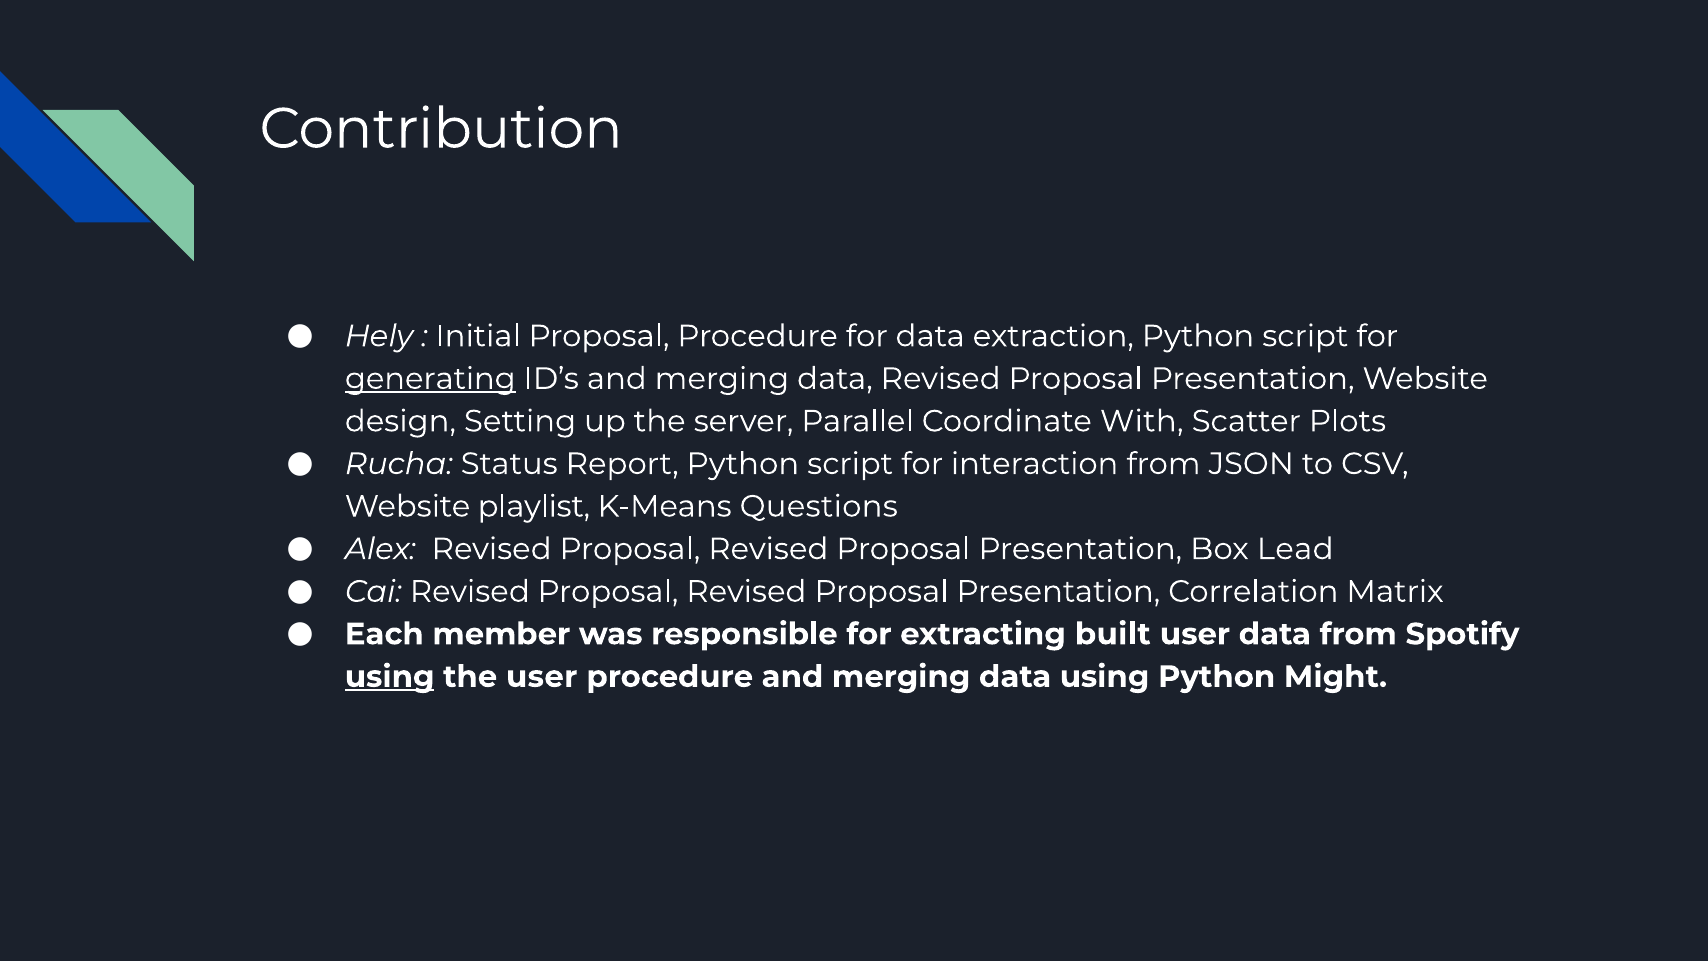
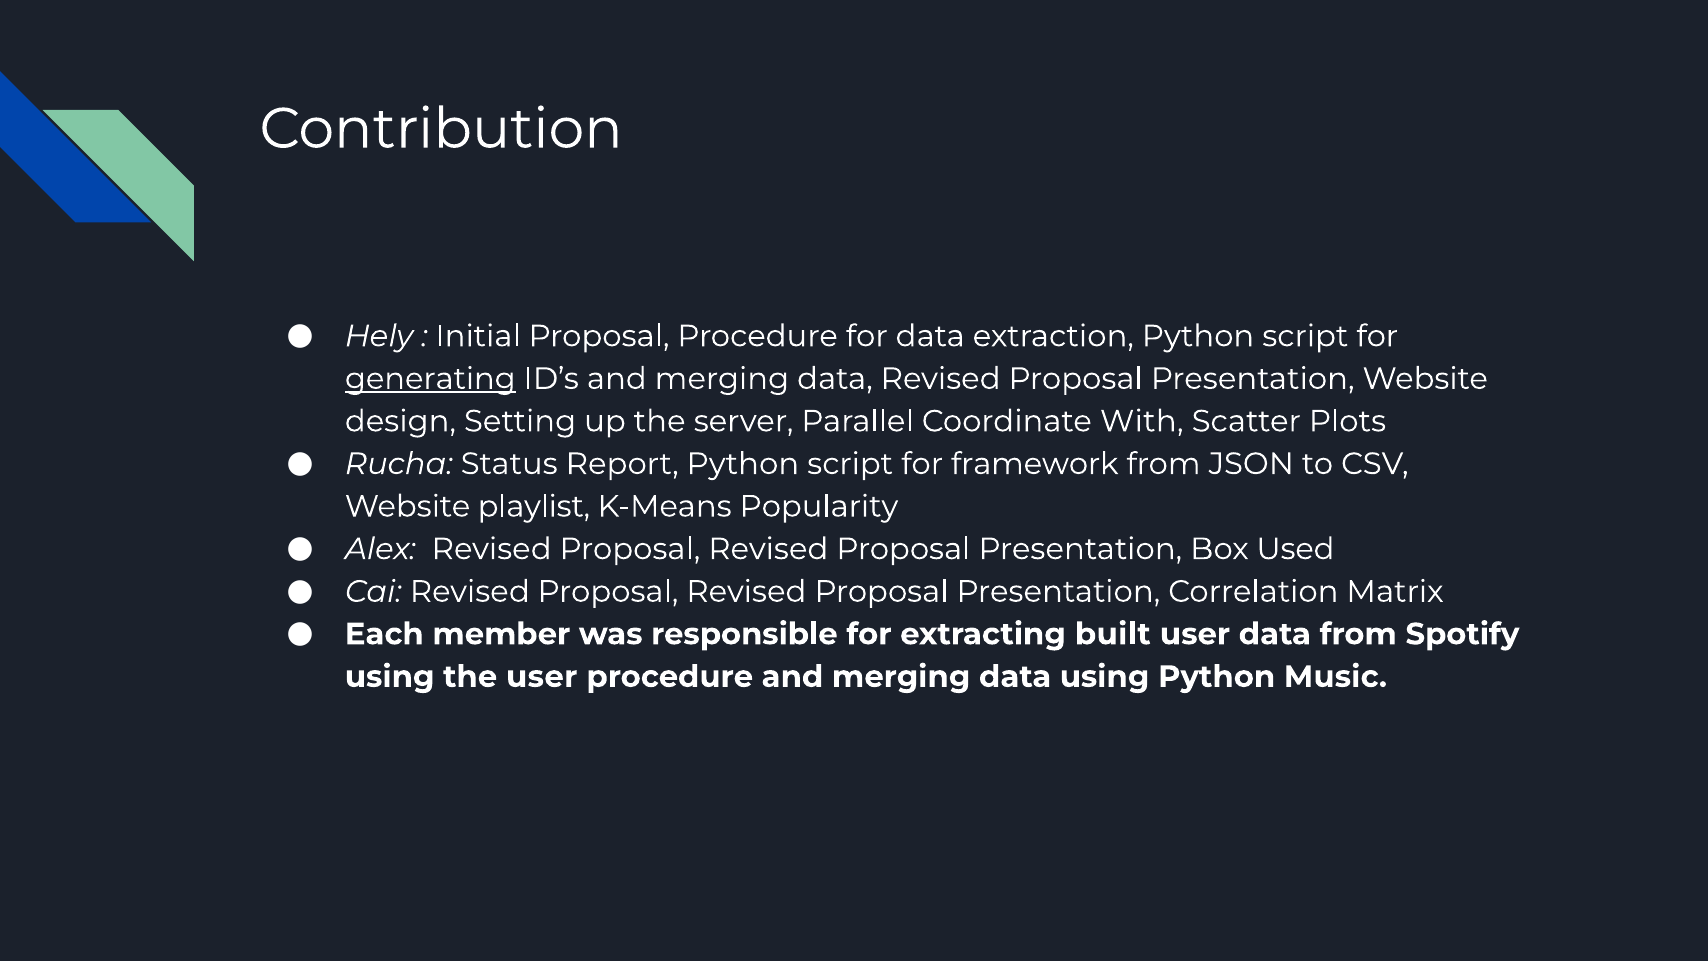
interaction: interaction -> framework
Questions: Questions -> Popularity
Lead: Lead -> Used
using at (390, 677) underline: present -> none
Might: Might -> Music
